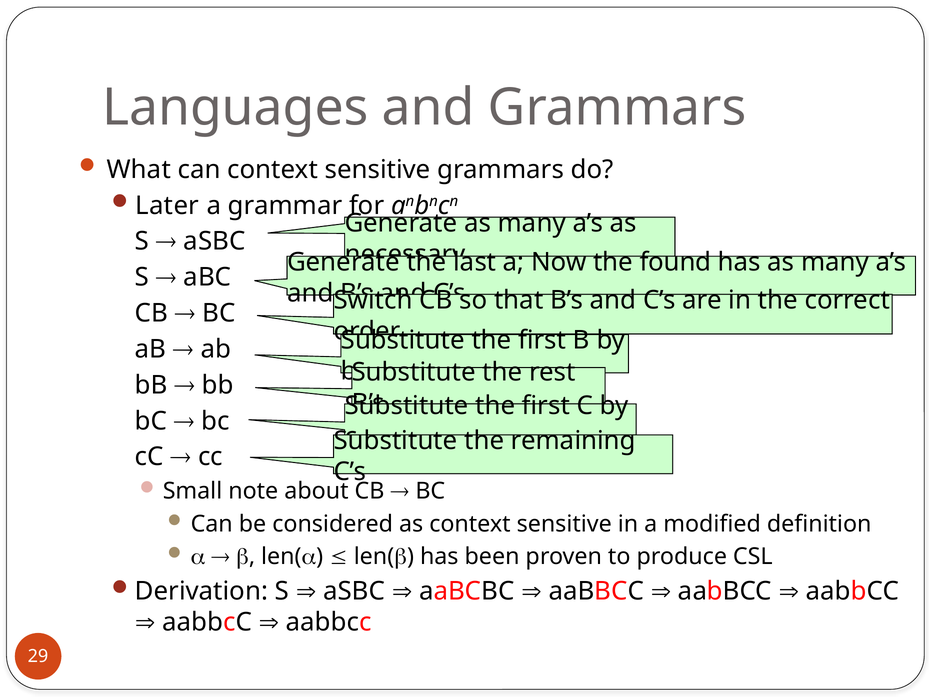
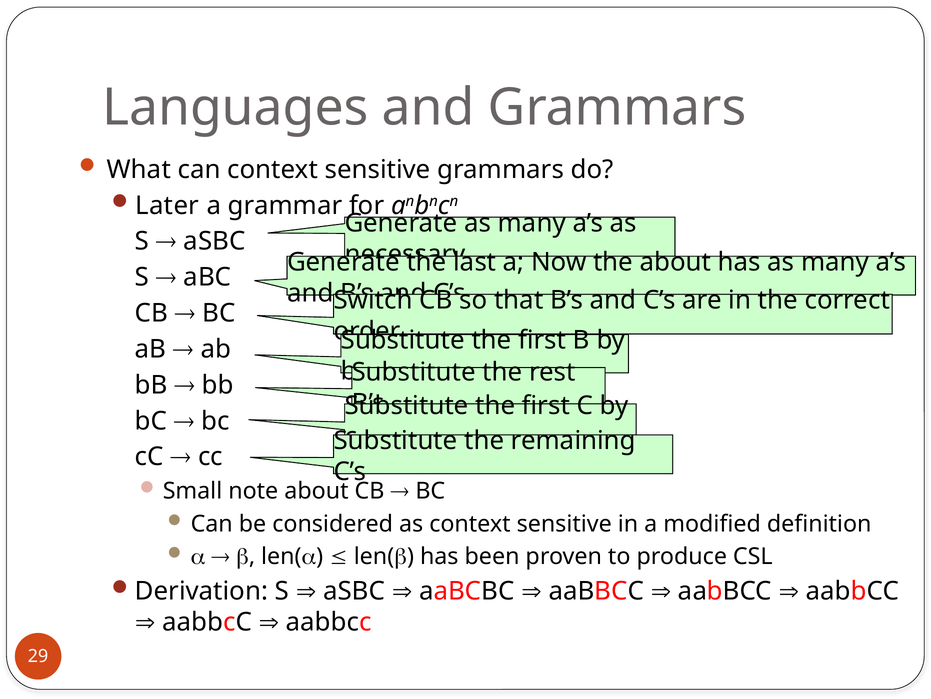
the found: found -> about
